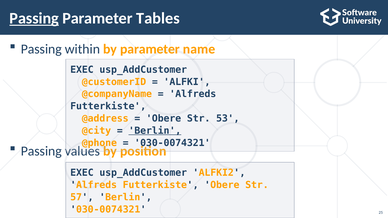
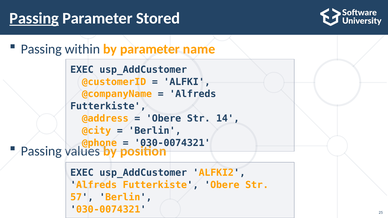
Tables: Tables -> Stored
53: 53 -> 14
Berlin at (155, 131) underline: present -> none
